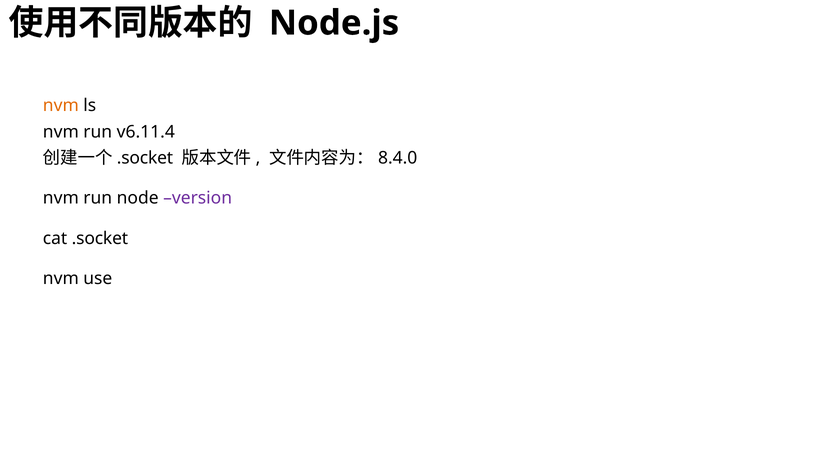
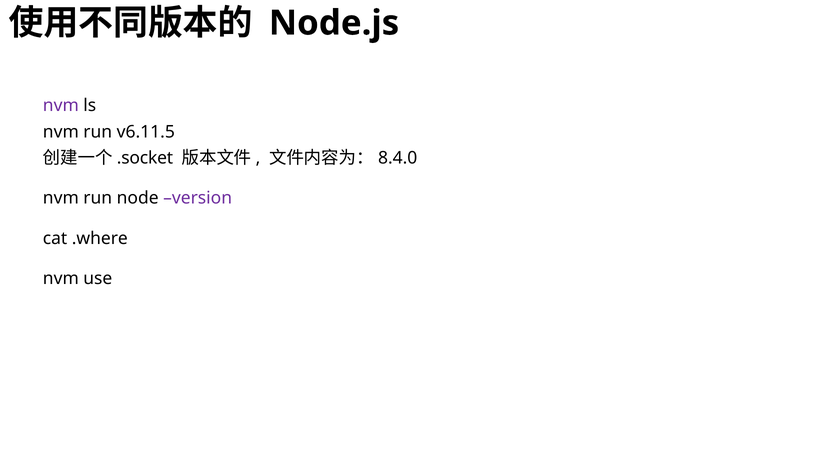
nvm at (61, 106) colour: orange -> purple
v6.11.4: v6.11.4 -> v6.11.5
cat .socket: .socket -> .where
